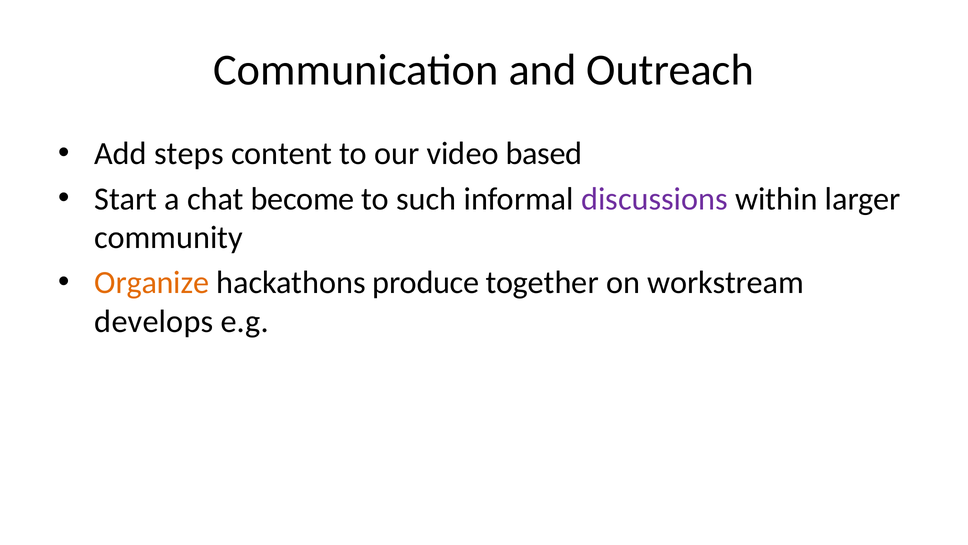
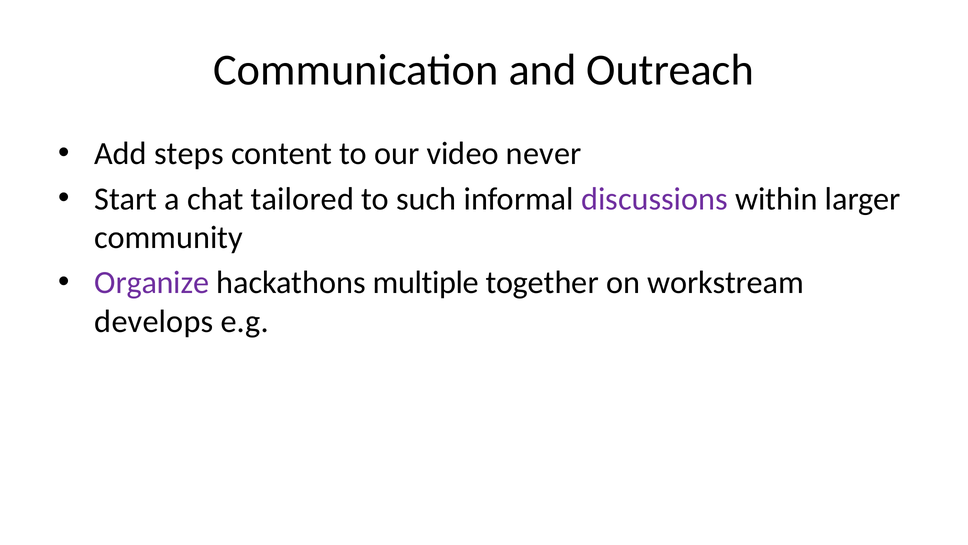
based: based -> never
become: become -> tailored
Organize colour: orange -> purple
produce: produce -> multiple
